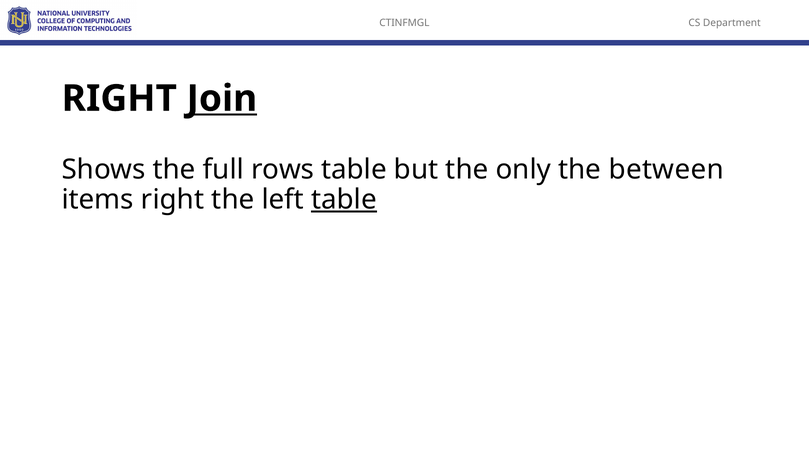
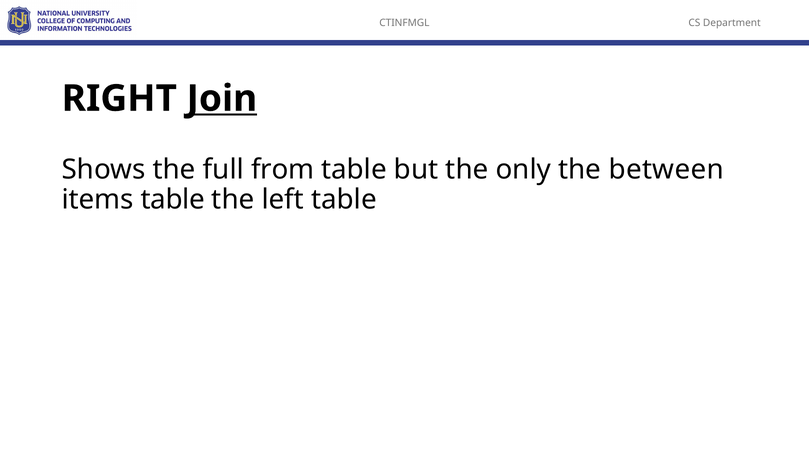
rows: rows -> from
items right: right -> table
table at (344, 200) underline: present -> none
